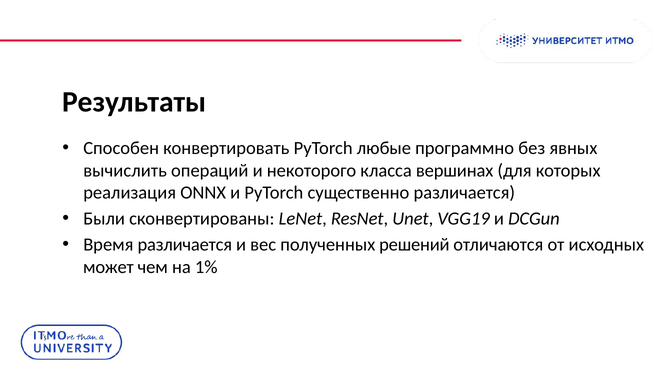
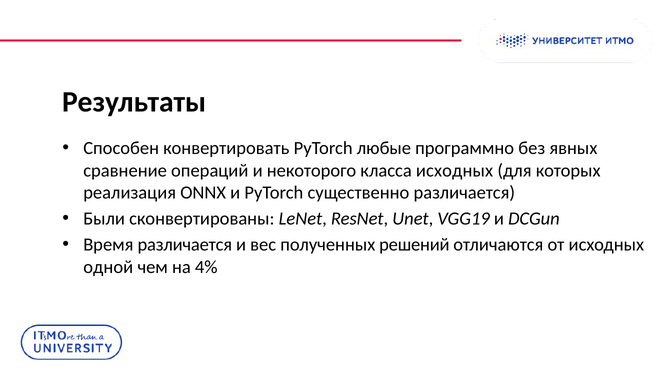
вычислить: вычислить -> сравнение
класса вершинах: вершинах -> исходных
может: может -> одной
1%: 1% -> 4%
